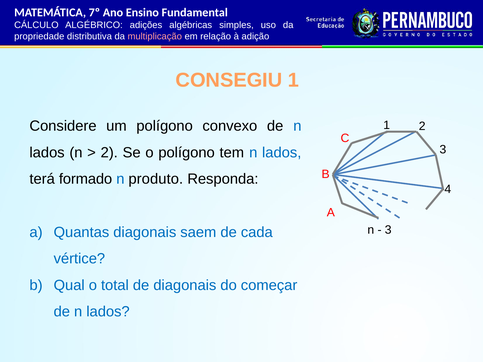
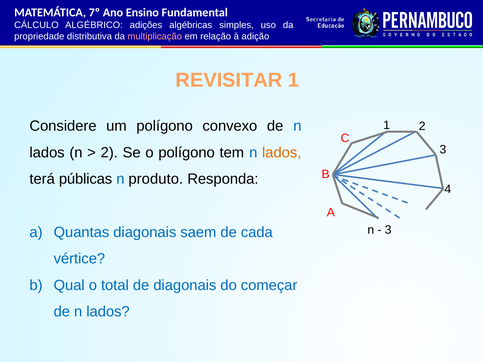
CONSEGIU: CONSEGIU -> REVISITAR
lados at (282, 153) colour: blue -> orange
formado: formado -> públicas
